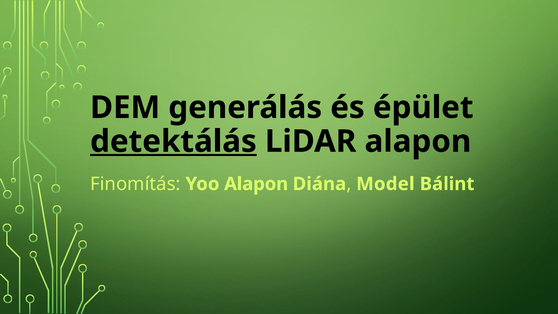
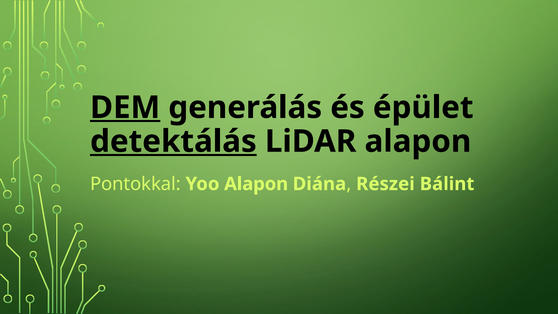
DEM underline: none -> present
Finomítás: Finomítás -> Pontokkal
Model: Model -> Részei
